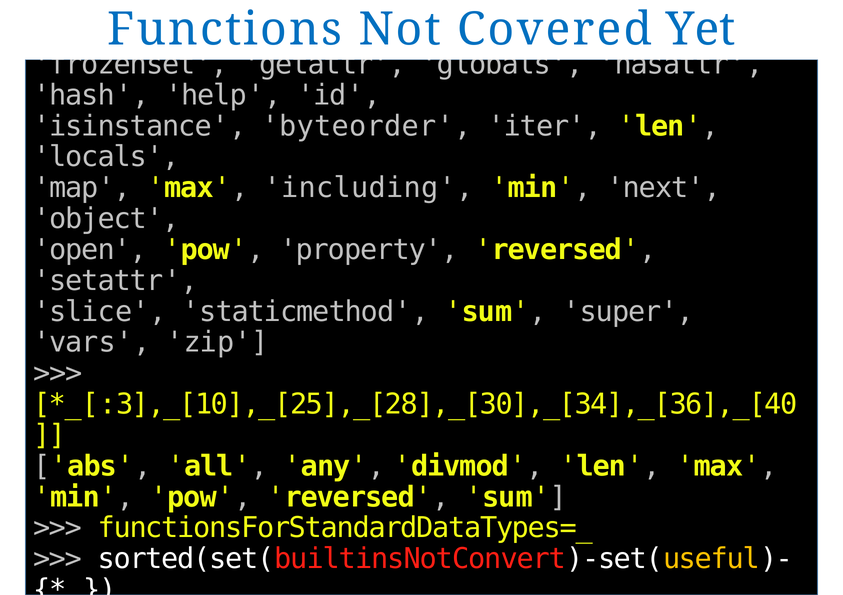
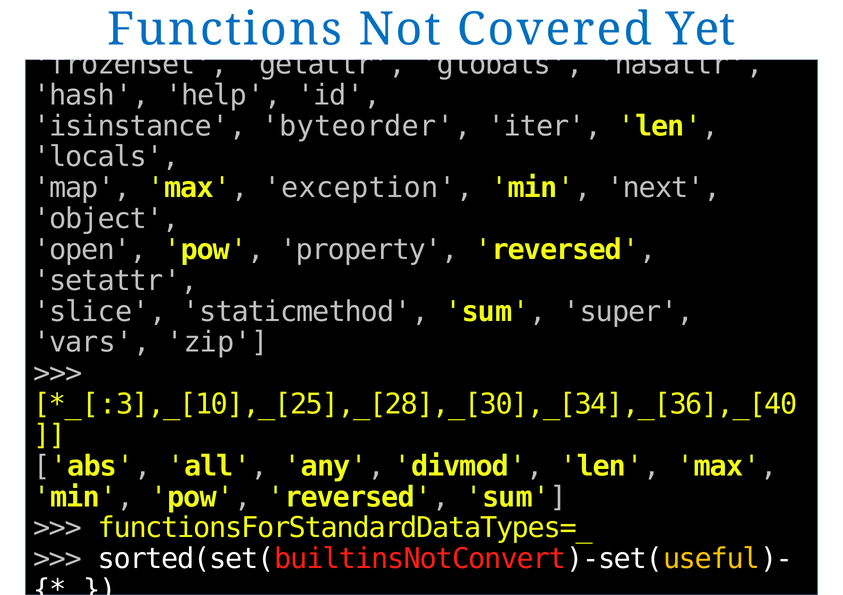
including: including -> exception
